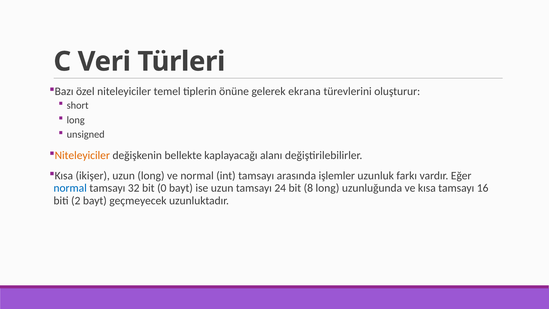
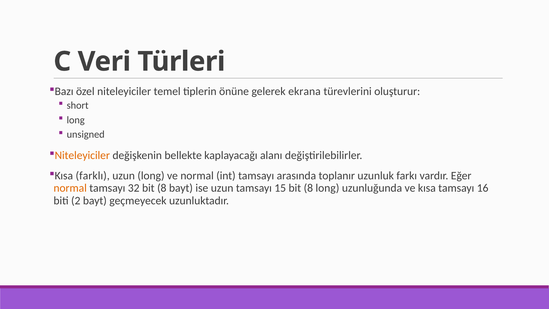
ikişer: ikişer -> farklı
işlemler: işlemler -> toplanır
normal at (70, 188) colour: blue -> orange
32 bit 0: 0 -> 8
24: 24 -> 15
